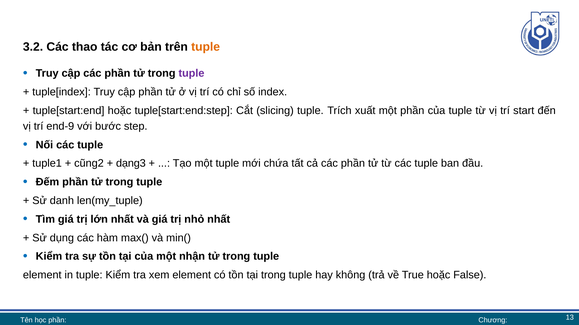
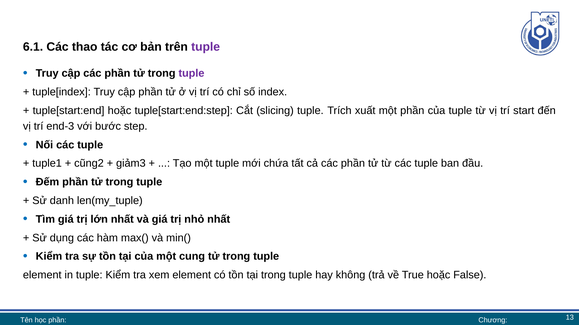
3.2: 3.2 -> 6.1
tuple at (206, 47) colour: orange -> purple
end-9: end-9 -> end-3
dạng3: dạng3 -> giảm3
nhận: nhận -> cung
